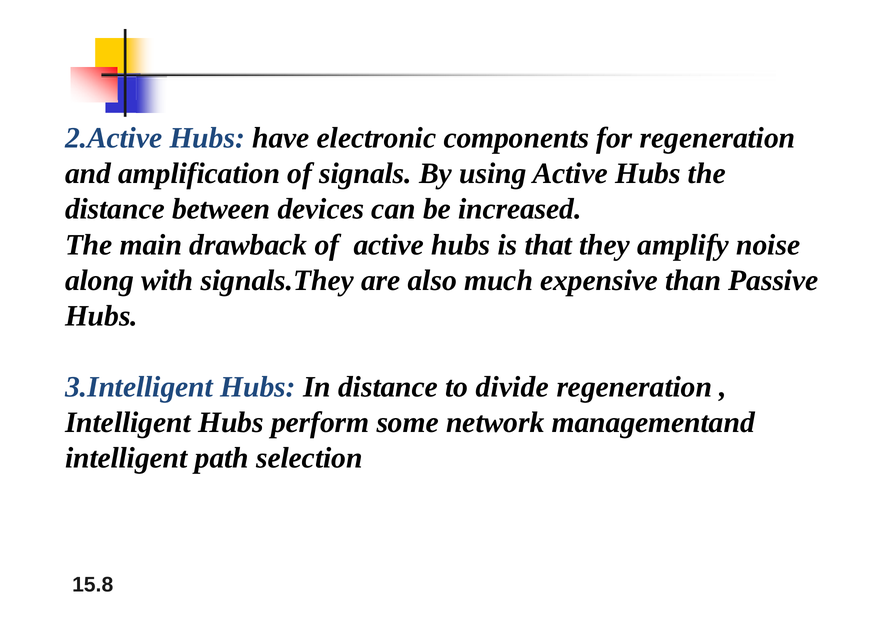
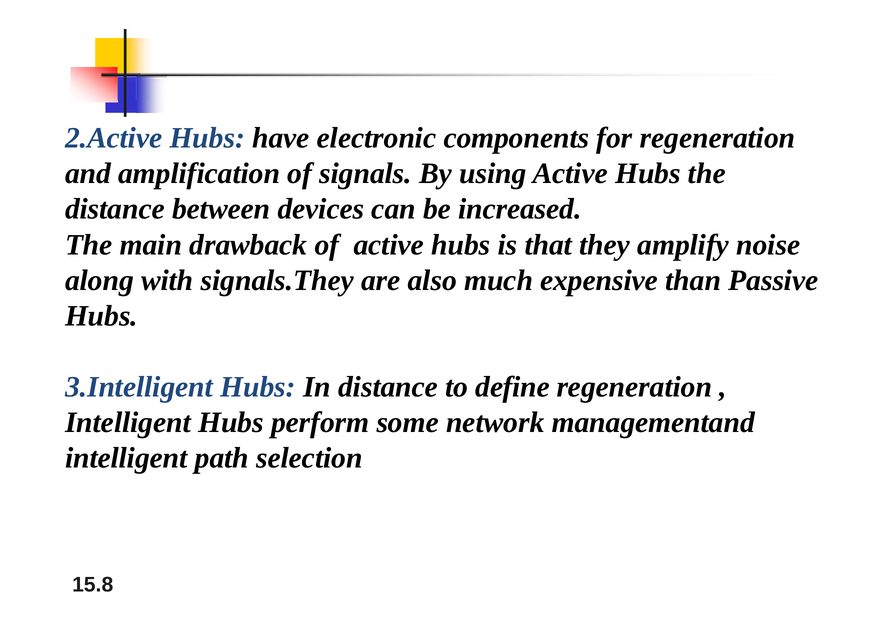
divide: divide -> define
